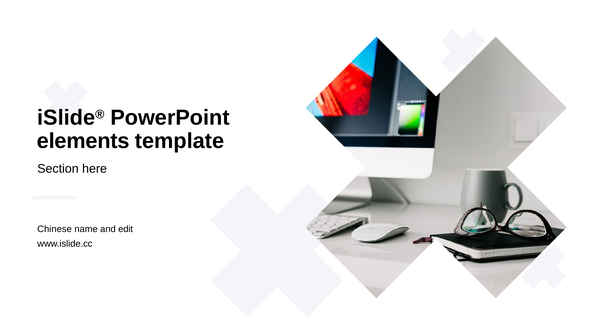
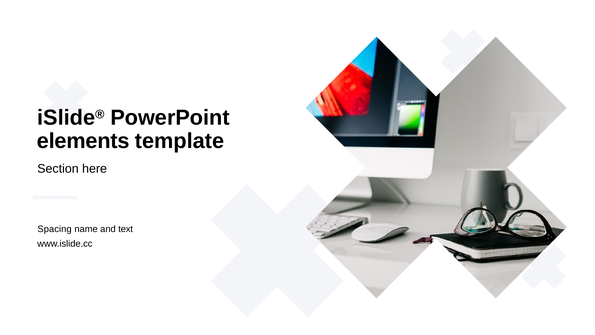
Chinese: Chinese -> Spacing
edit: edit -> text
